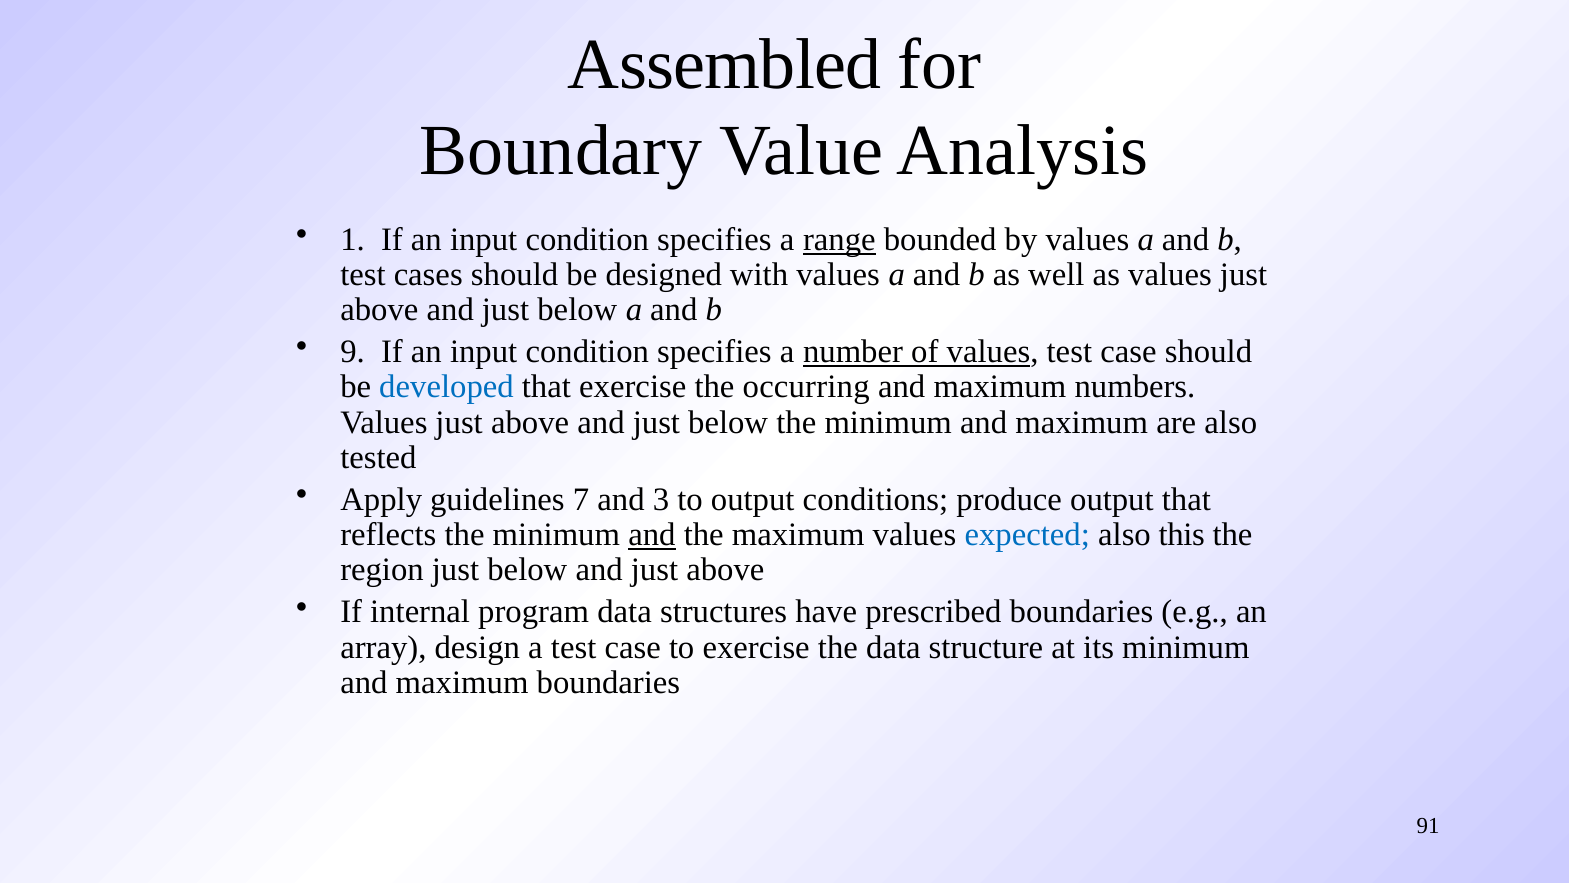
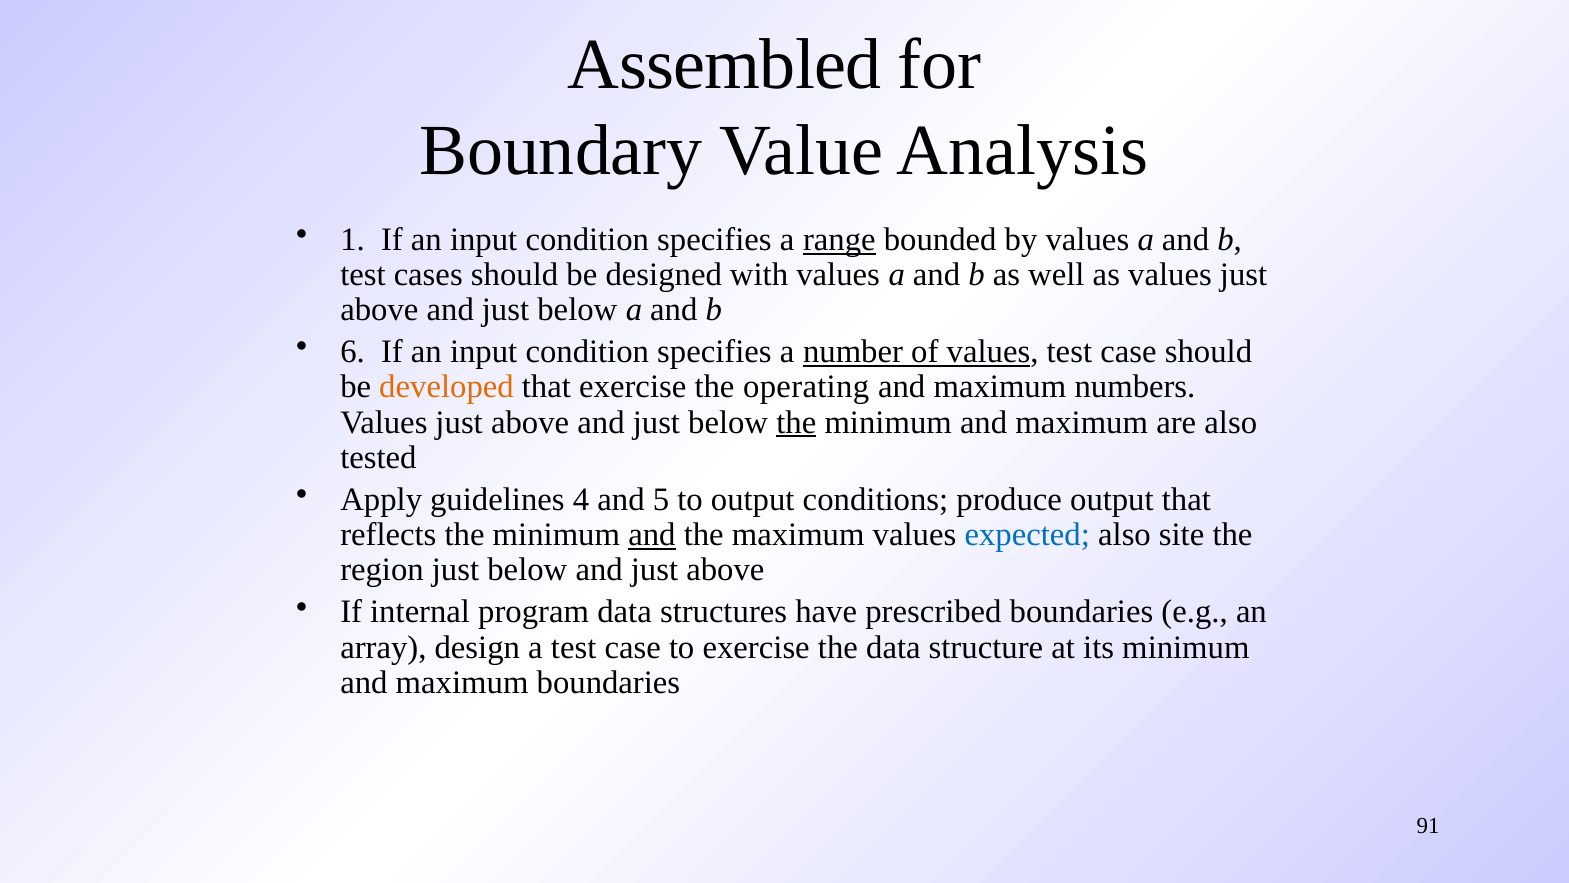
9: 9 -> 6
developed colour: blue -> orange
occurring: occurring -> operating
the at (796, 422) underline: none -> present
7: 7 -> 4
3: 3 -> 5
this: this -> site
